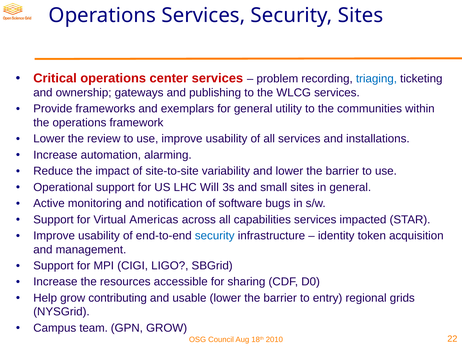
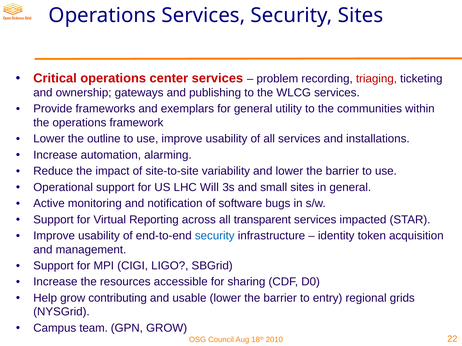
triaging colour: blue -> red
review: review -> outline
Americas: Americas -> Reporting
capabilities: capabilities -> transparent
